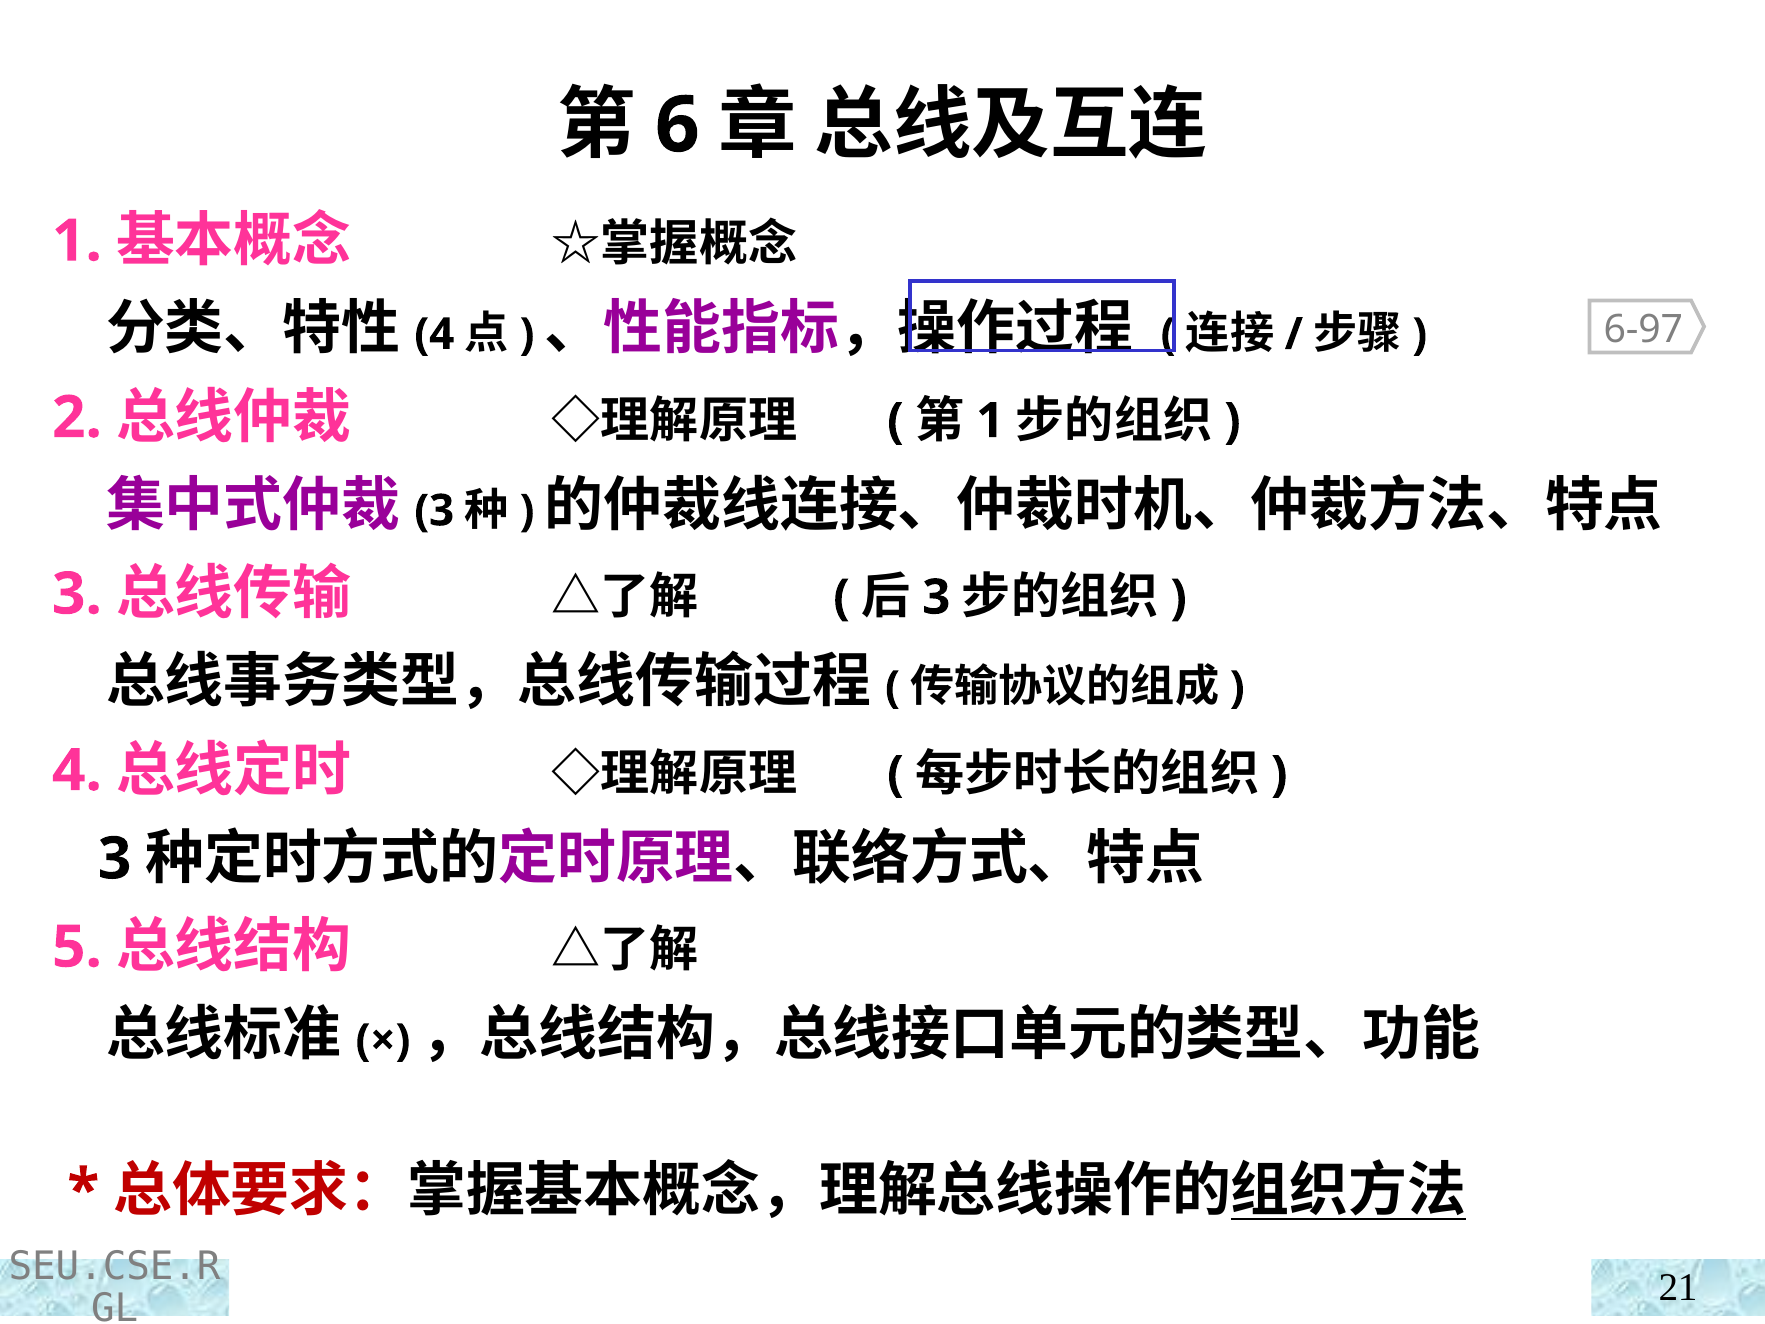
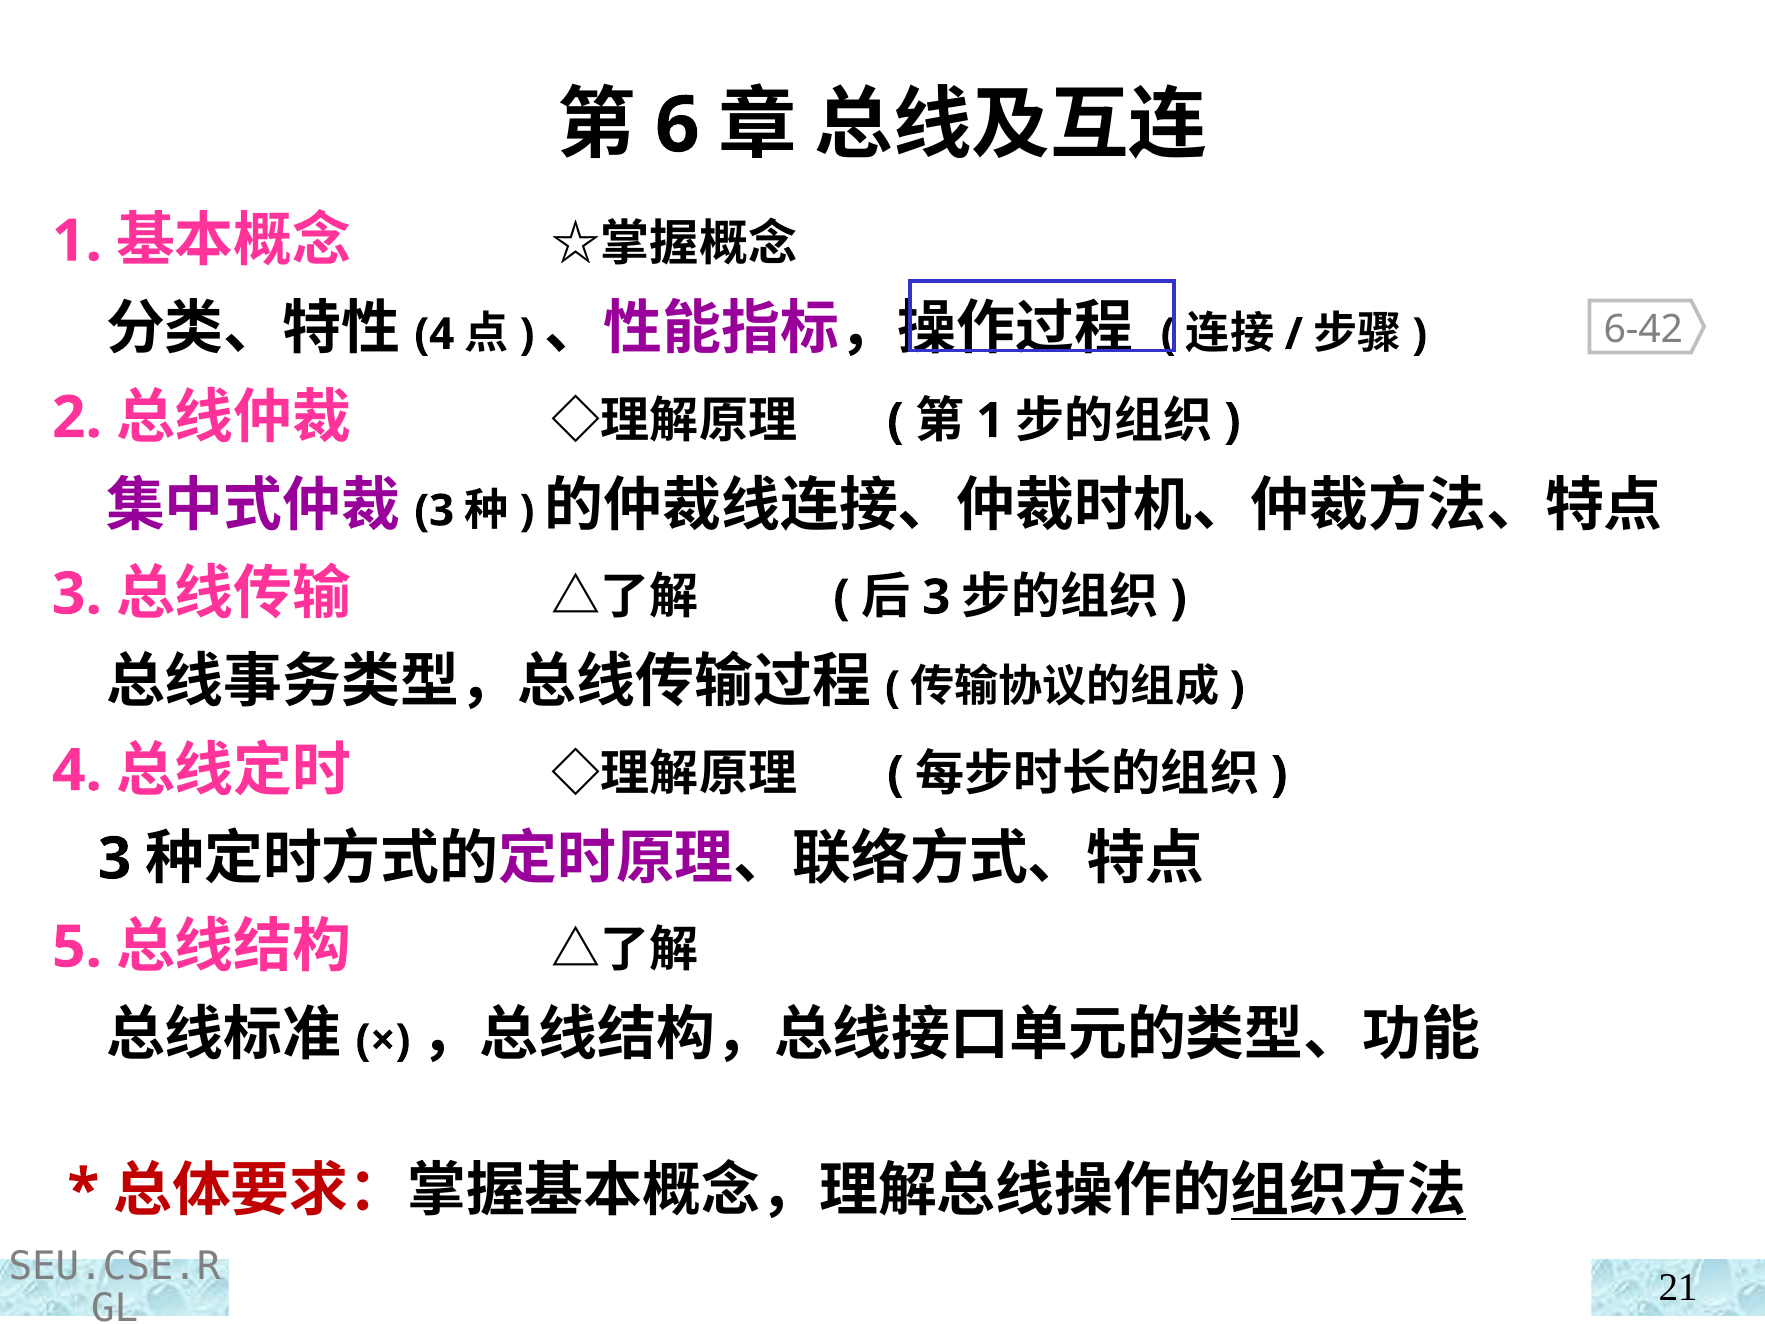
6-97: 6-97 -> 6-42
